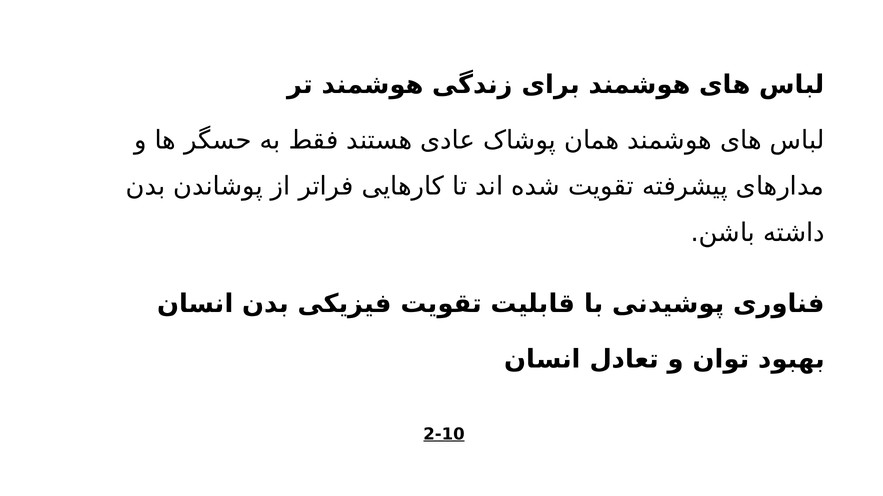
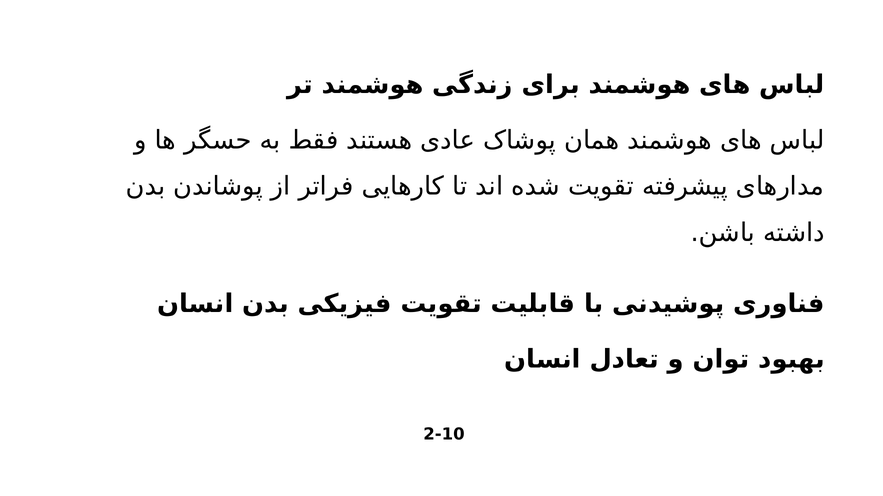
2-10 underline: present -> none
